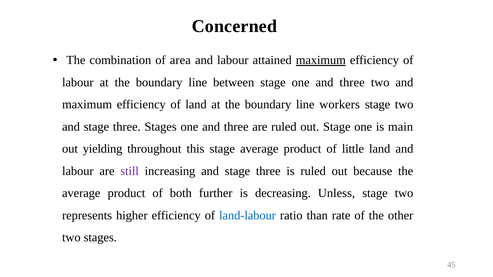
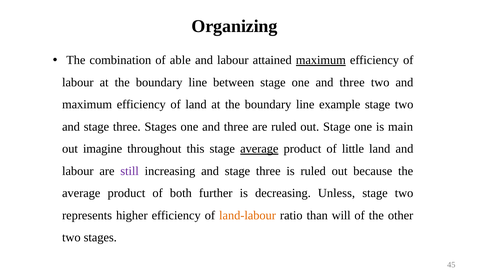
Concerned: Concerned -> Organizing
area: area -> able
workers: workers -> example
yielding: yielding -> imagine
average at (259, 149) underline: none -> present
land-labour colour: blue -> orange
rate: rate -> will
